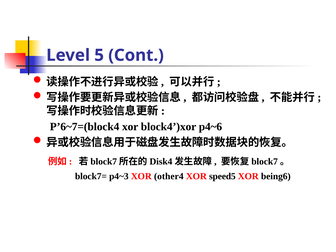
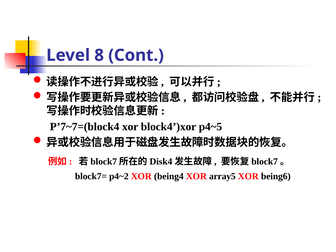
5: 5 -> 8
P’6~7=(block4: P’6~7=(block4 -> P’7~7=(block4
p4~6: p4~6 -> p4~5
p4~3: p4~3 -> p4~2
other4: other4 -> being4
speed5: speed5 -> array5
